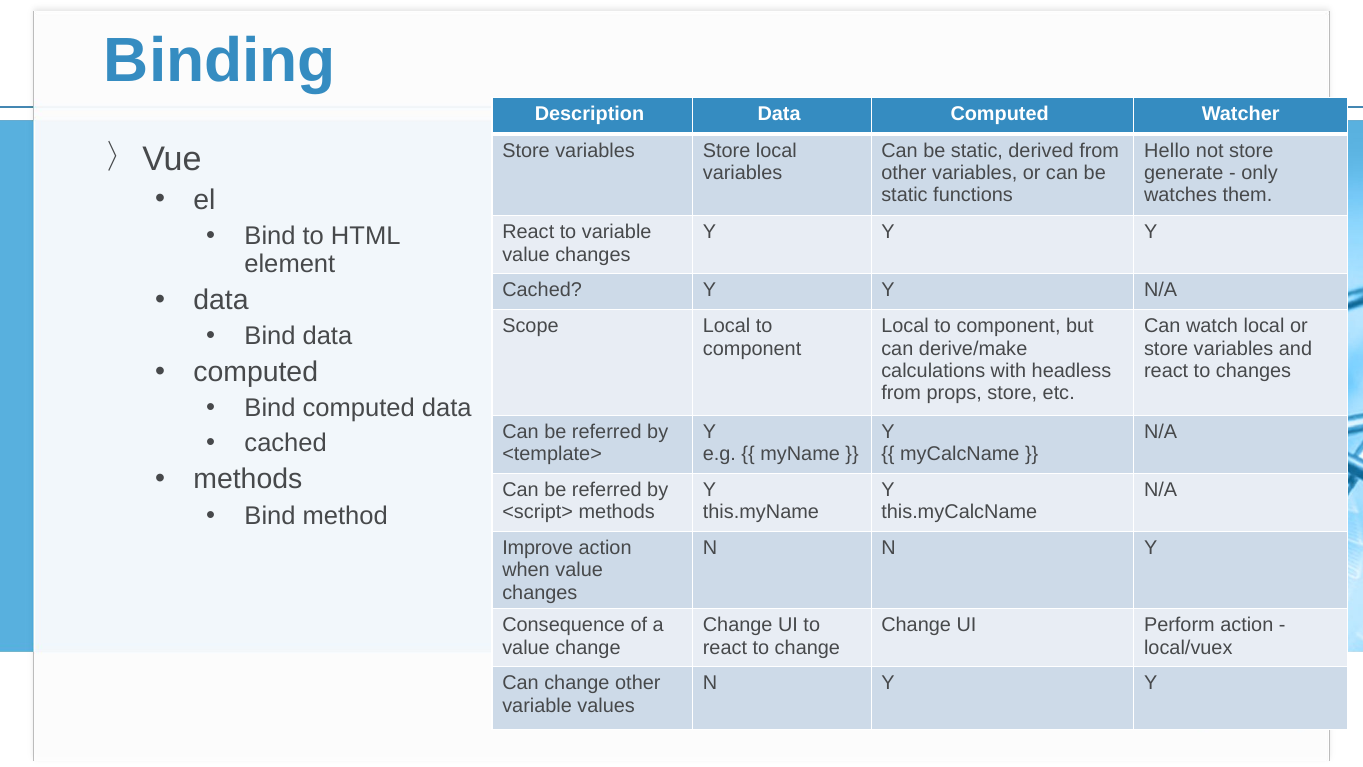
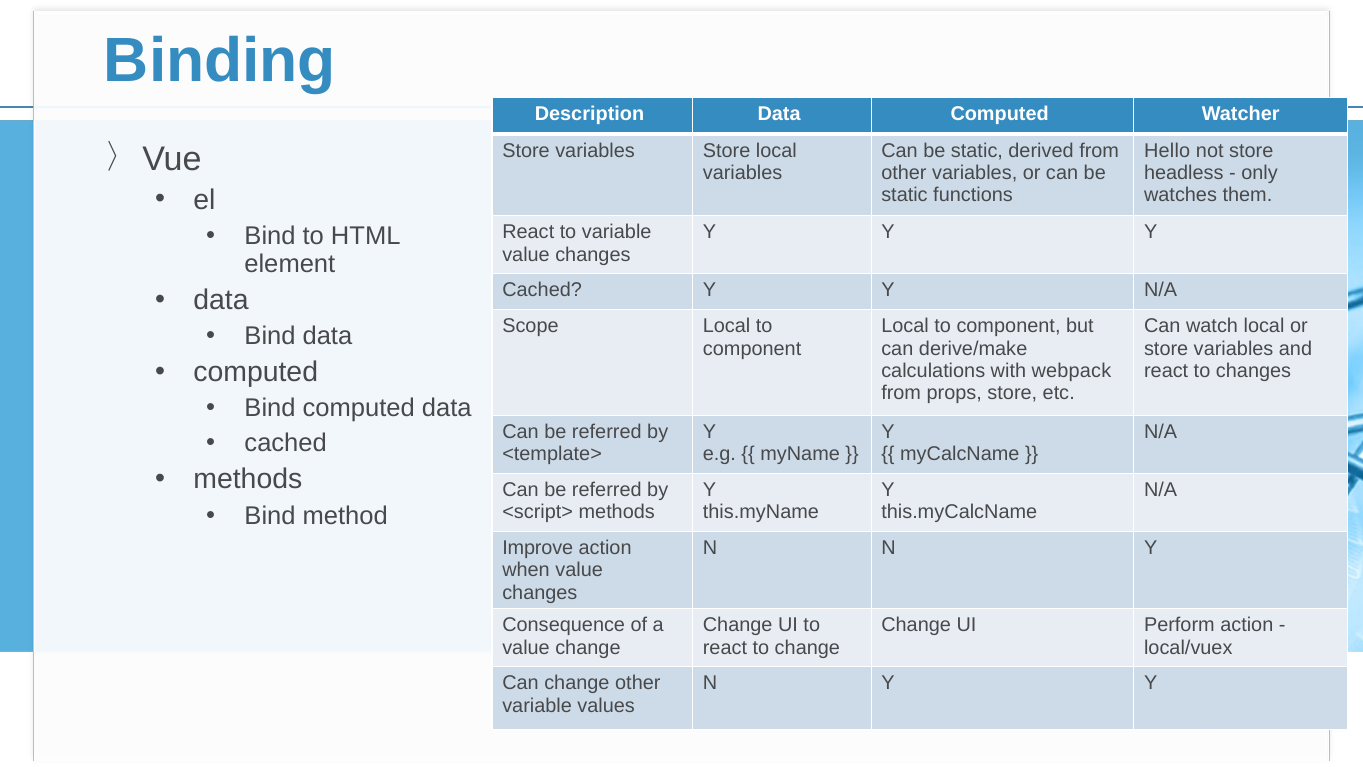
generate: generate -> headless
headless: headless -> webpack
